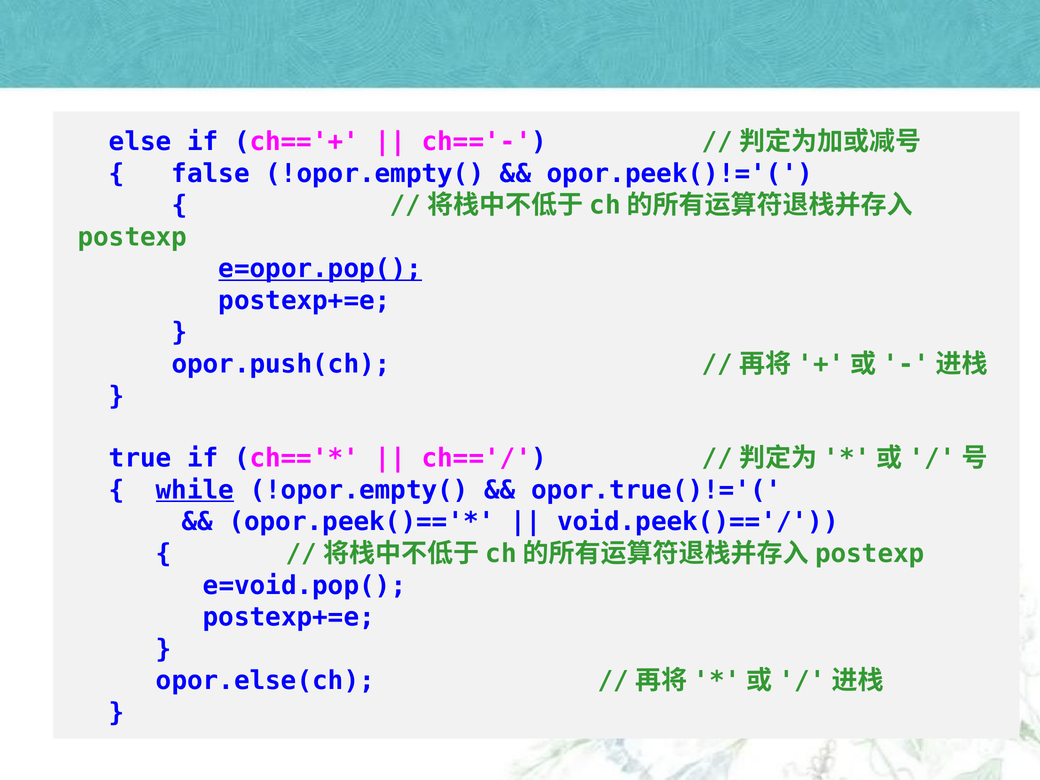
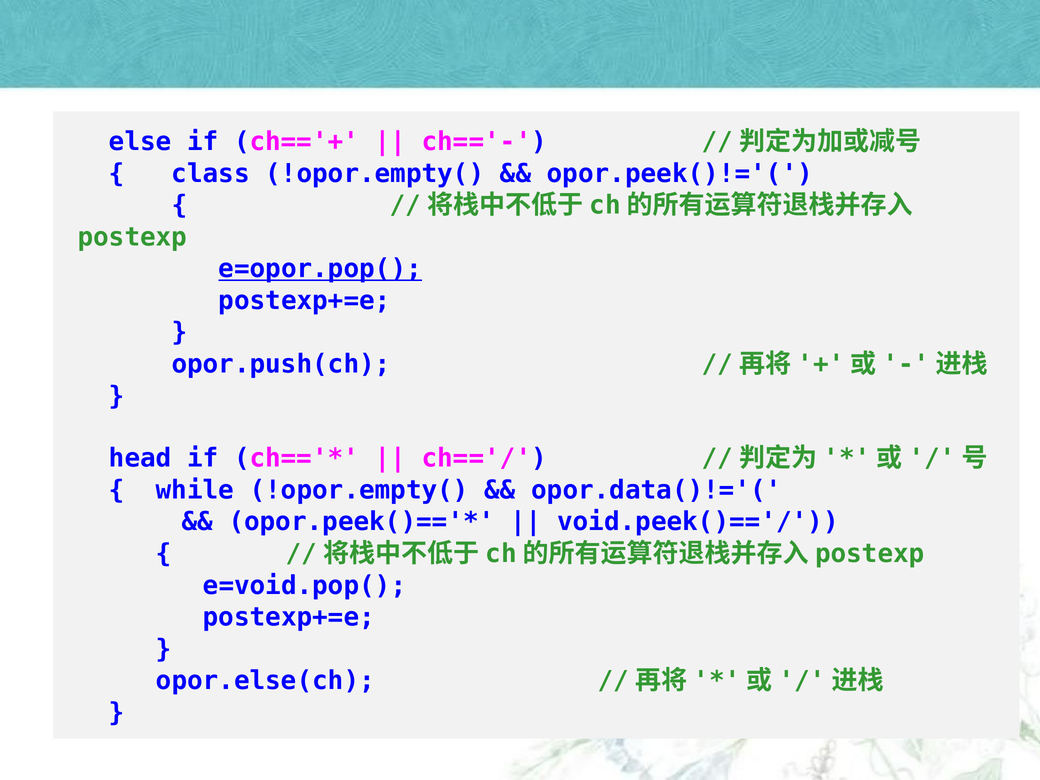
false: false -> class
true: true -> head
while underline: present -> none
opor.true()!='(: opor.true()!='( -> opor.data()!='(
